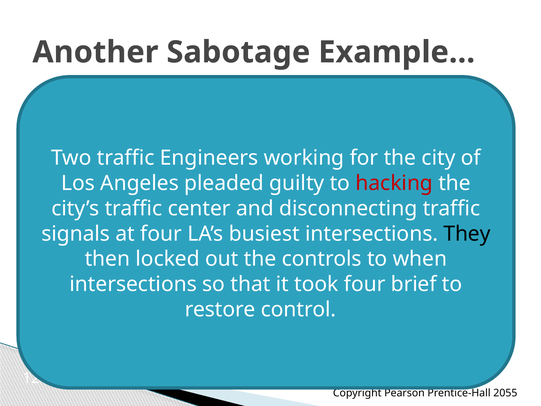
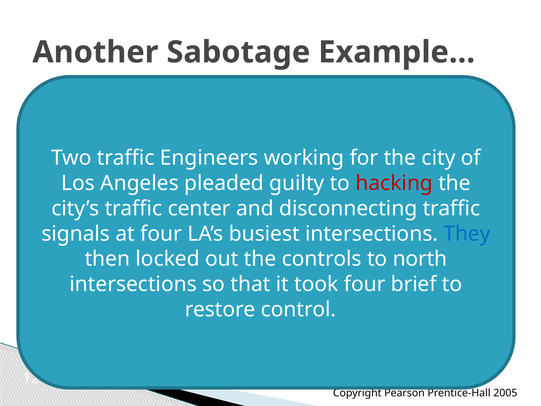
They colour: black -> blue
when: when -> north
2055: 2055 -> 2005
